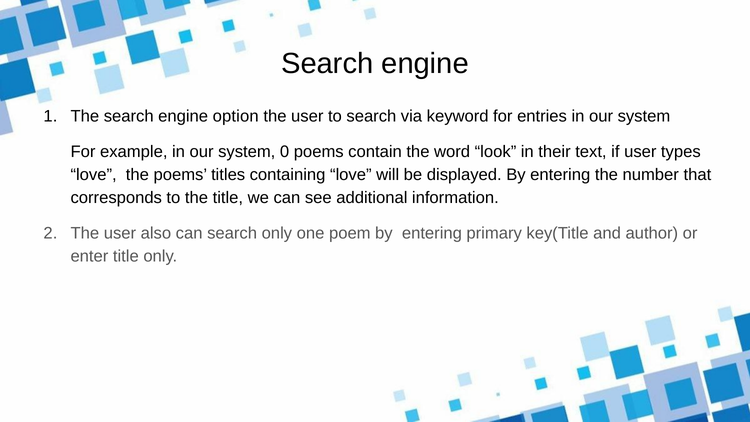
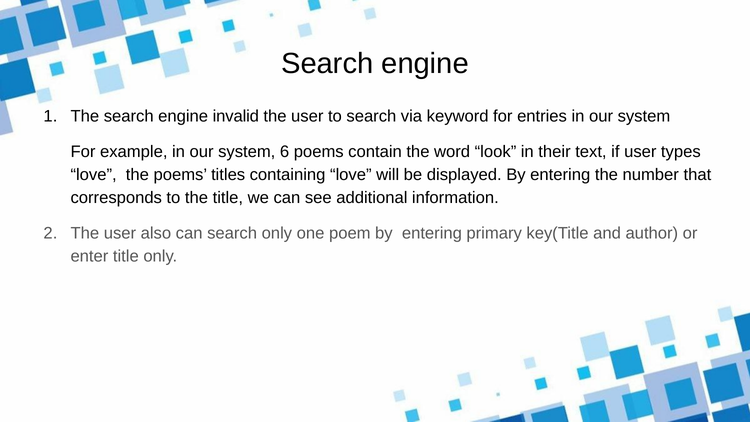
option: option -> invalid
0: 0 -> 6
